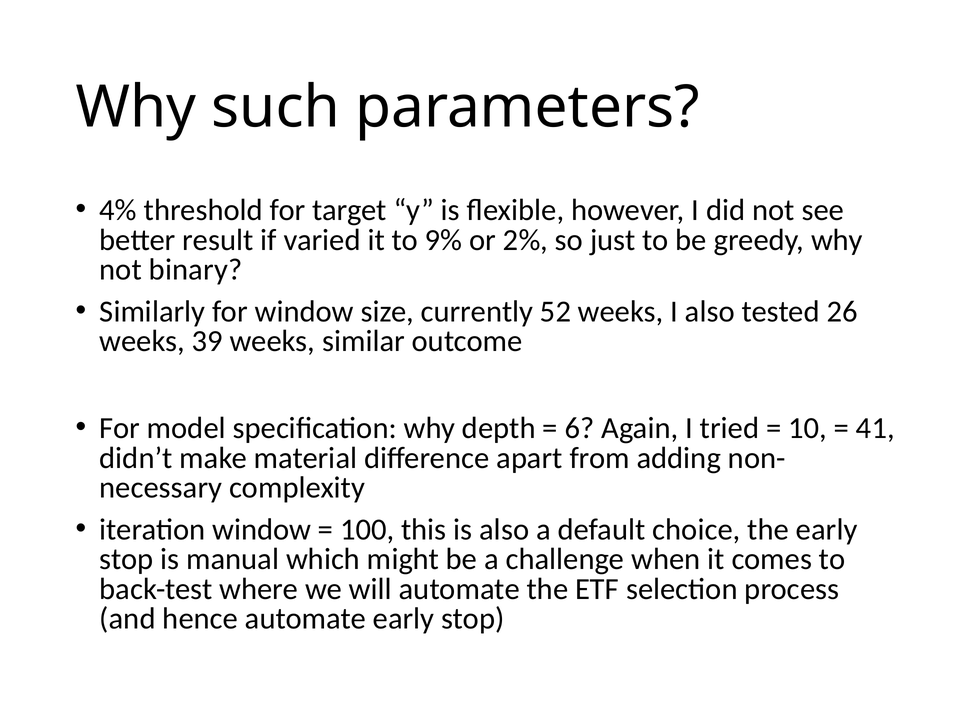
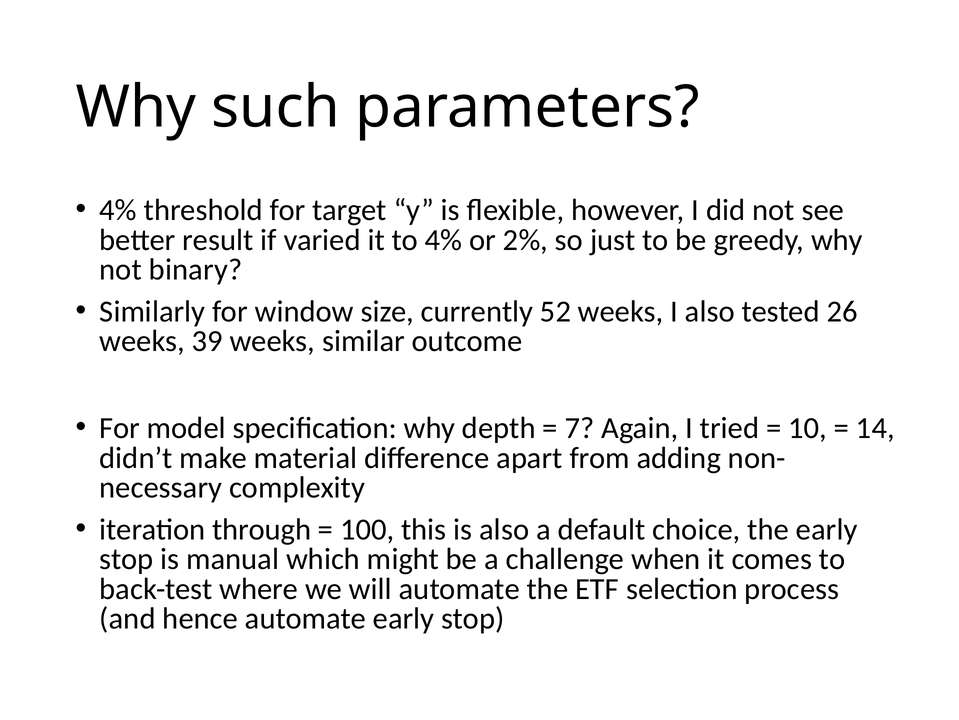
to 9%: 9% -> 4%
6: 6 -> 7
41: 41 -> 14
iteration window: window -> through
